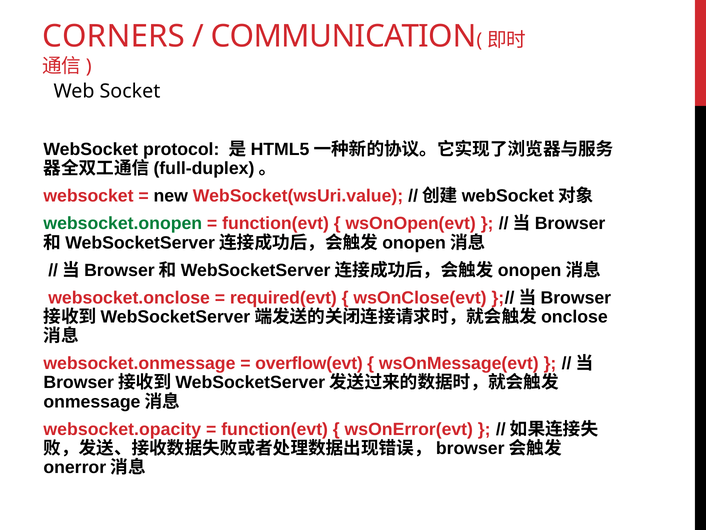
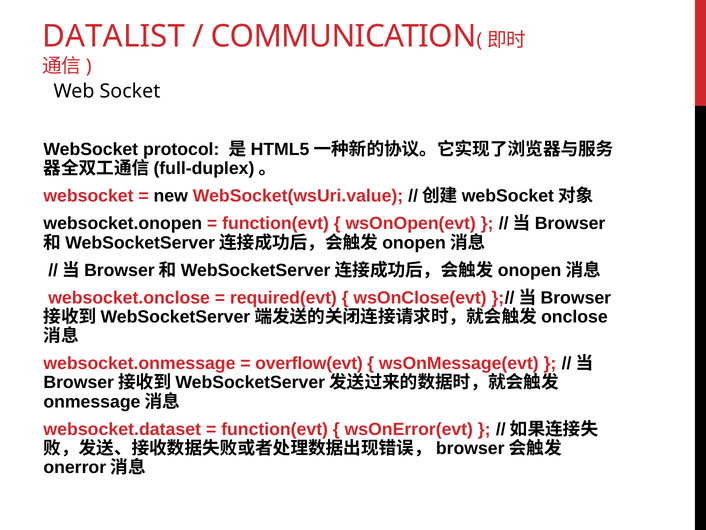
CORNERS: CORNERS -> DATALIST
websocket.onopen colour: green -> black
websocket.opacity: websocket.opacity -> websocket.dataset
